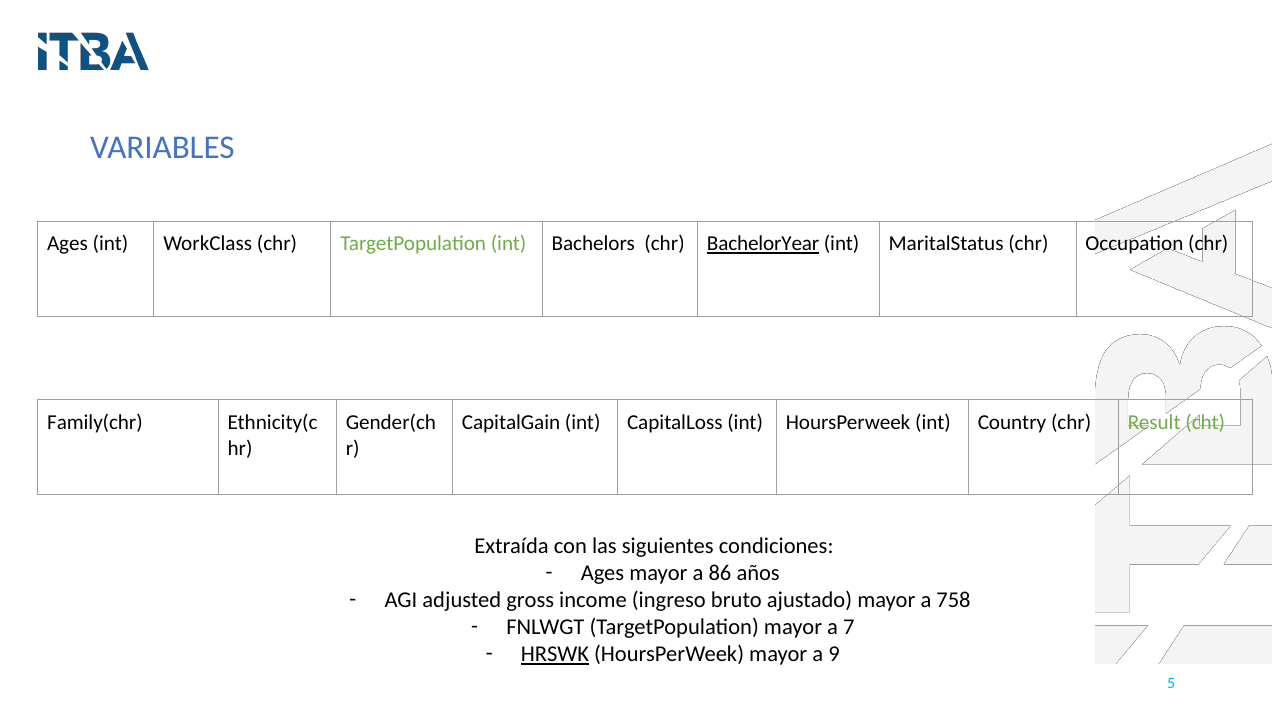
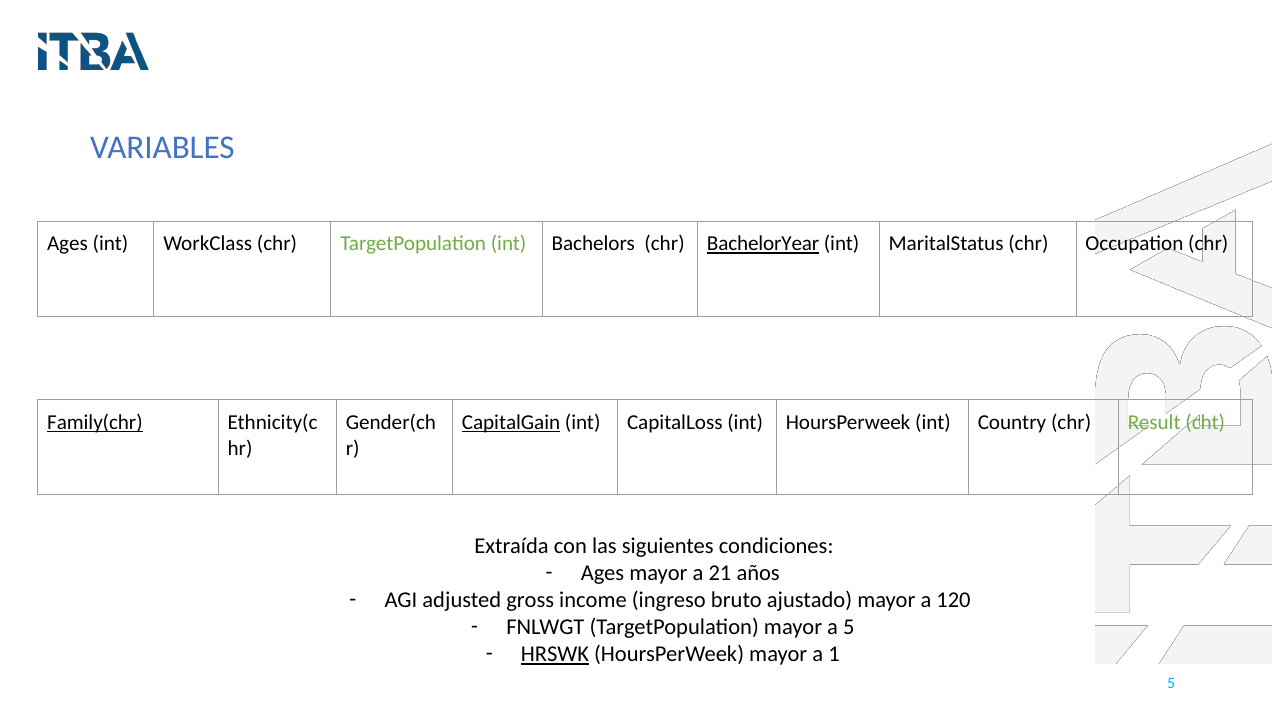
Family(chr underline: none -> present
CapitalGain underline: none -> present
86: 86 -> 21
758: 758 -> 120
a 7: 7 -> 5
9: 9 -> 1
